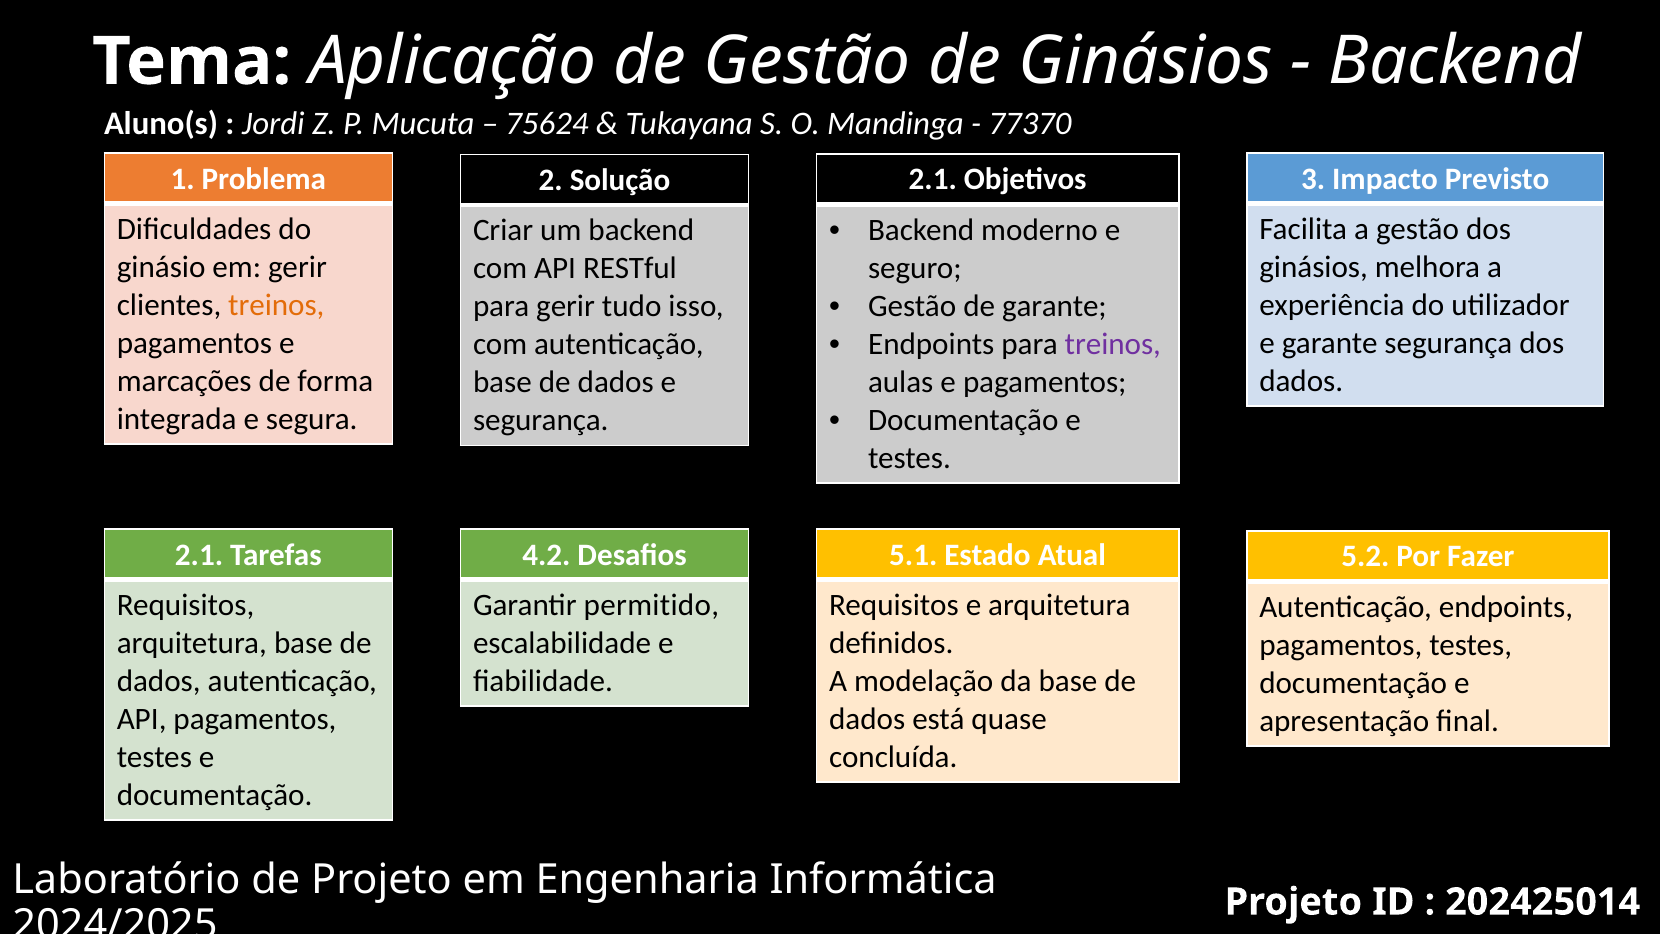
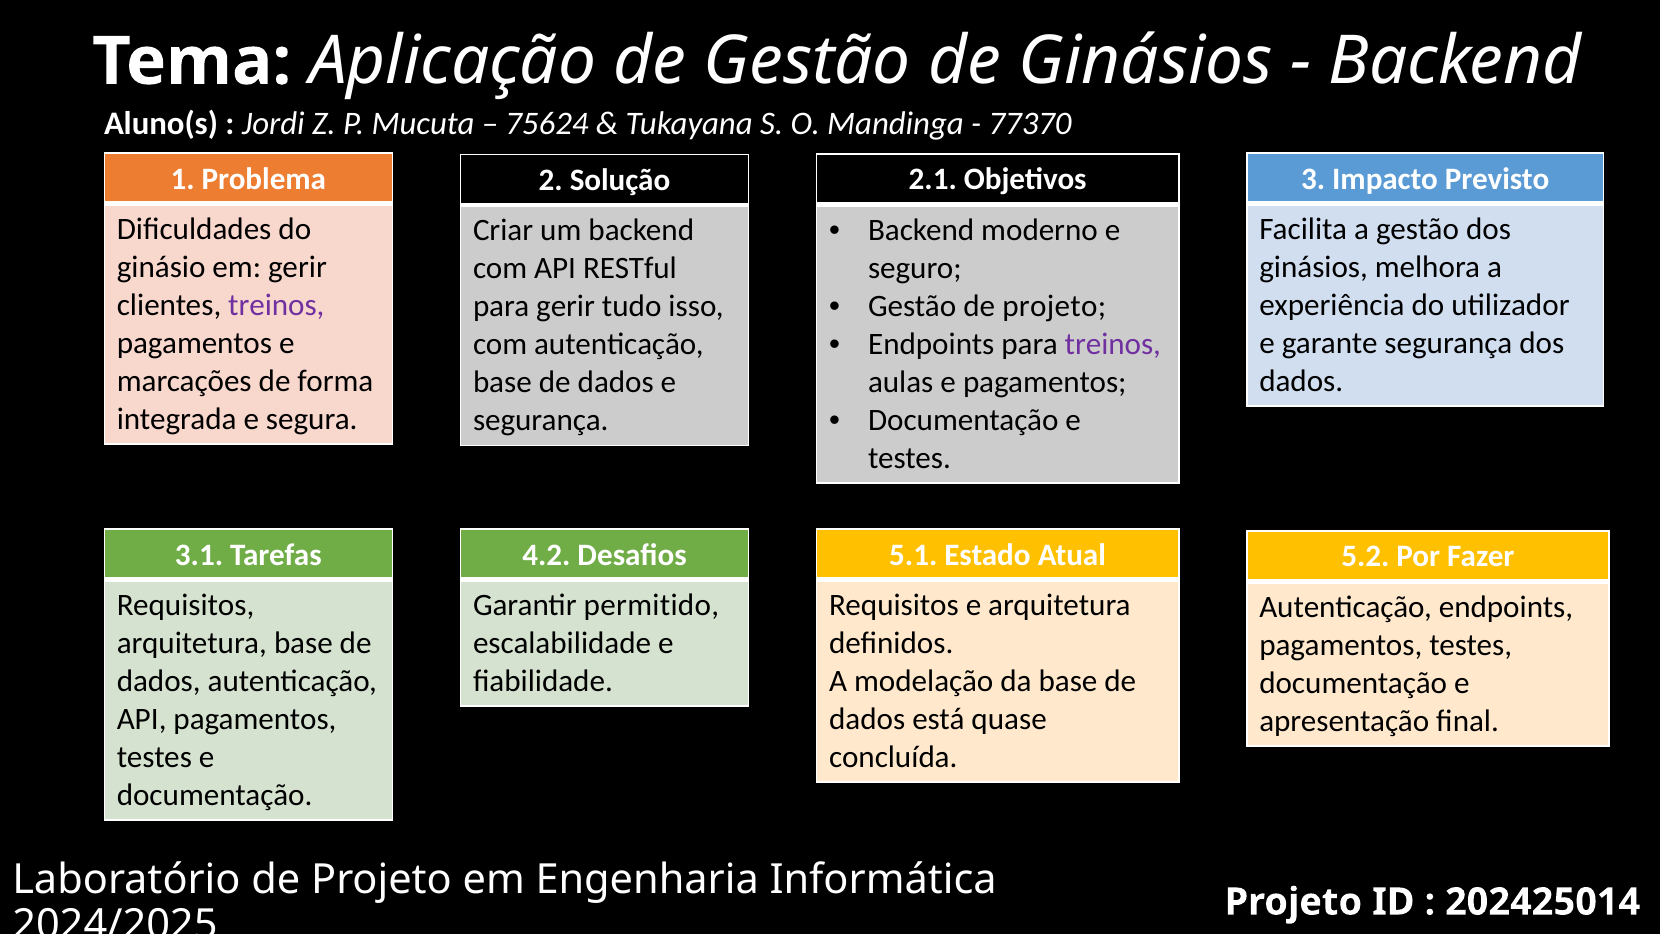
Gestão de garante: garante -> projeto
treinos at (276, 305) colour: orange -> purple
2.1 at (199, 555): 2.1 -> 3.1
